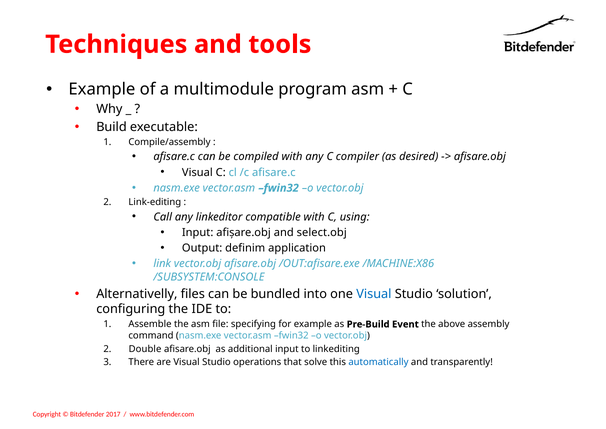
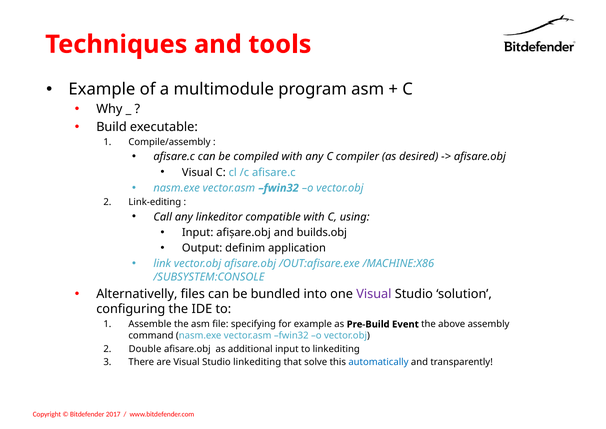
select.obj: select.obj -> builds.obj
Visual at (374, 294) colour: blue -> purple
Studio operations: operations -> linkediting
